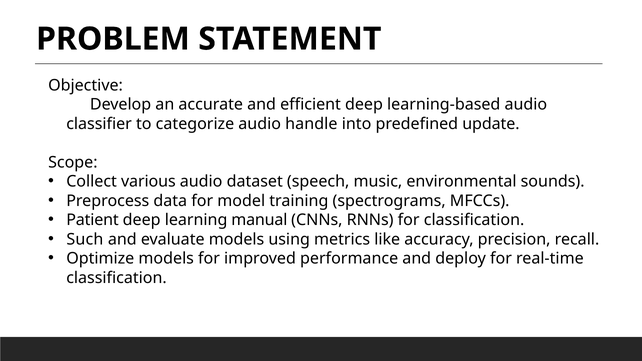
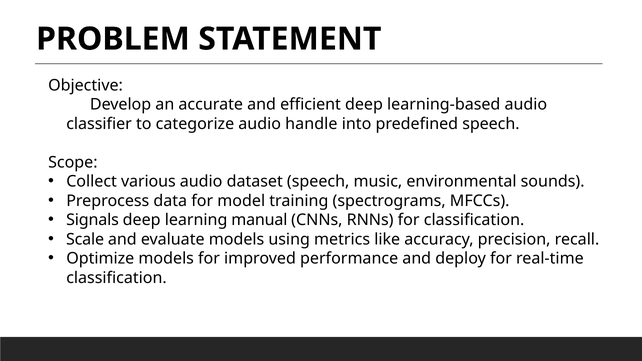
predefined update: update -> speech
Patient: Patient -> Signals
Such: Such -> Scale
